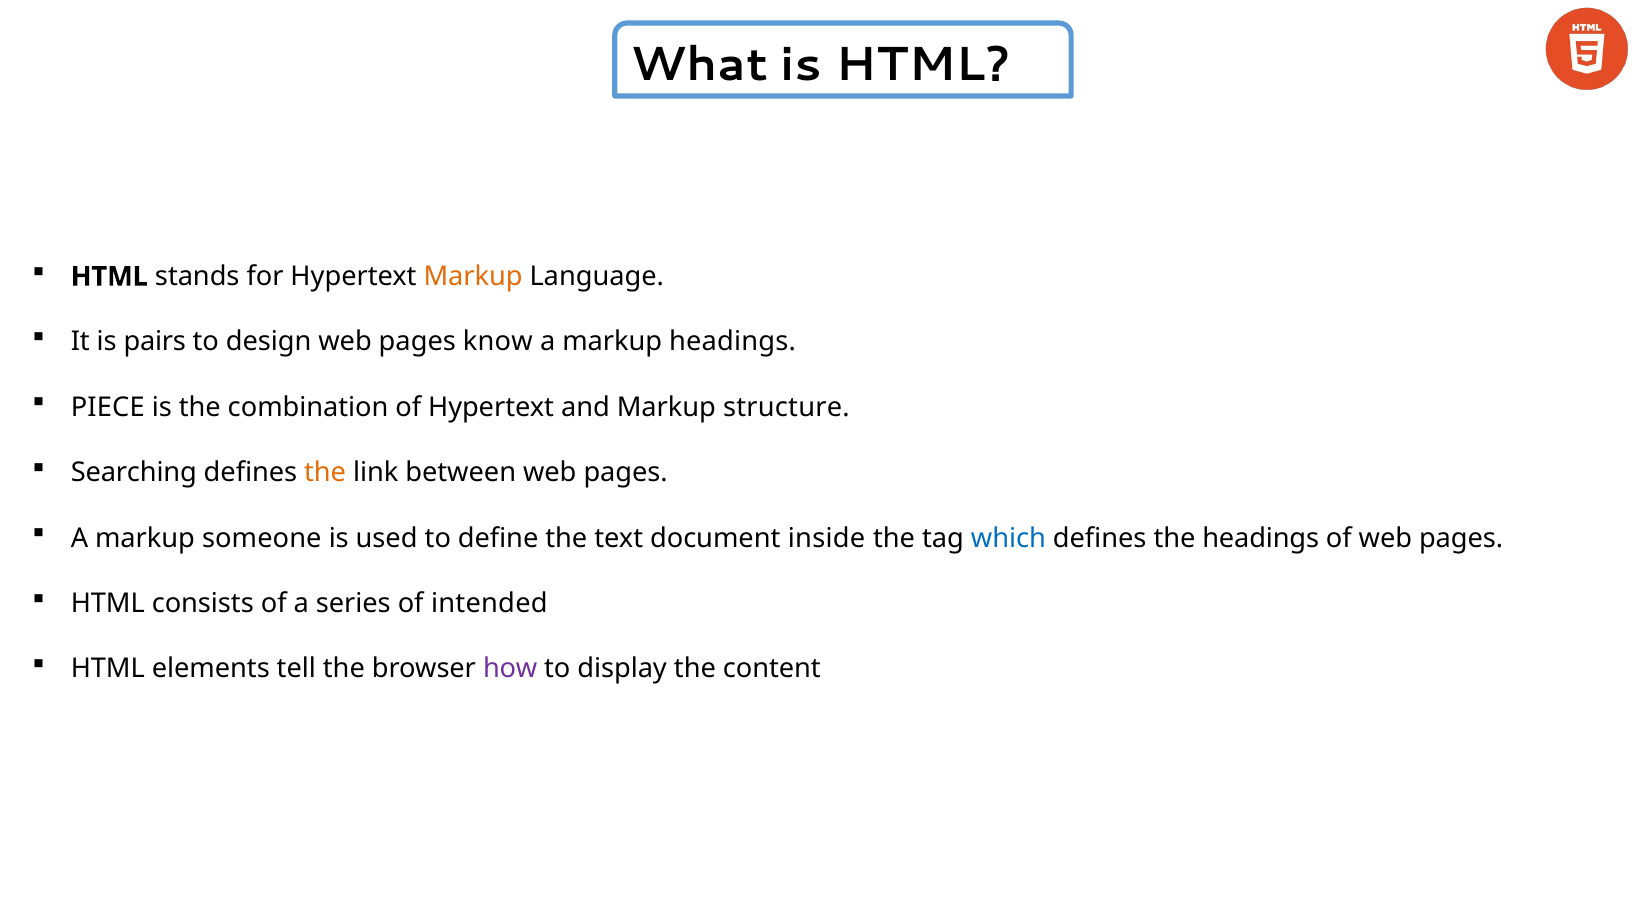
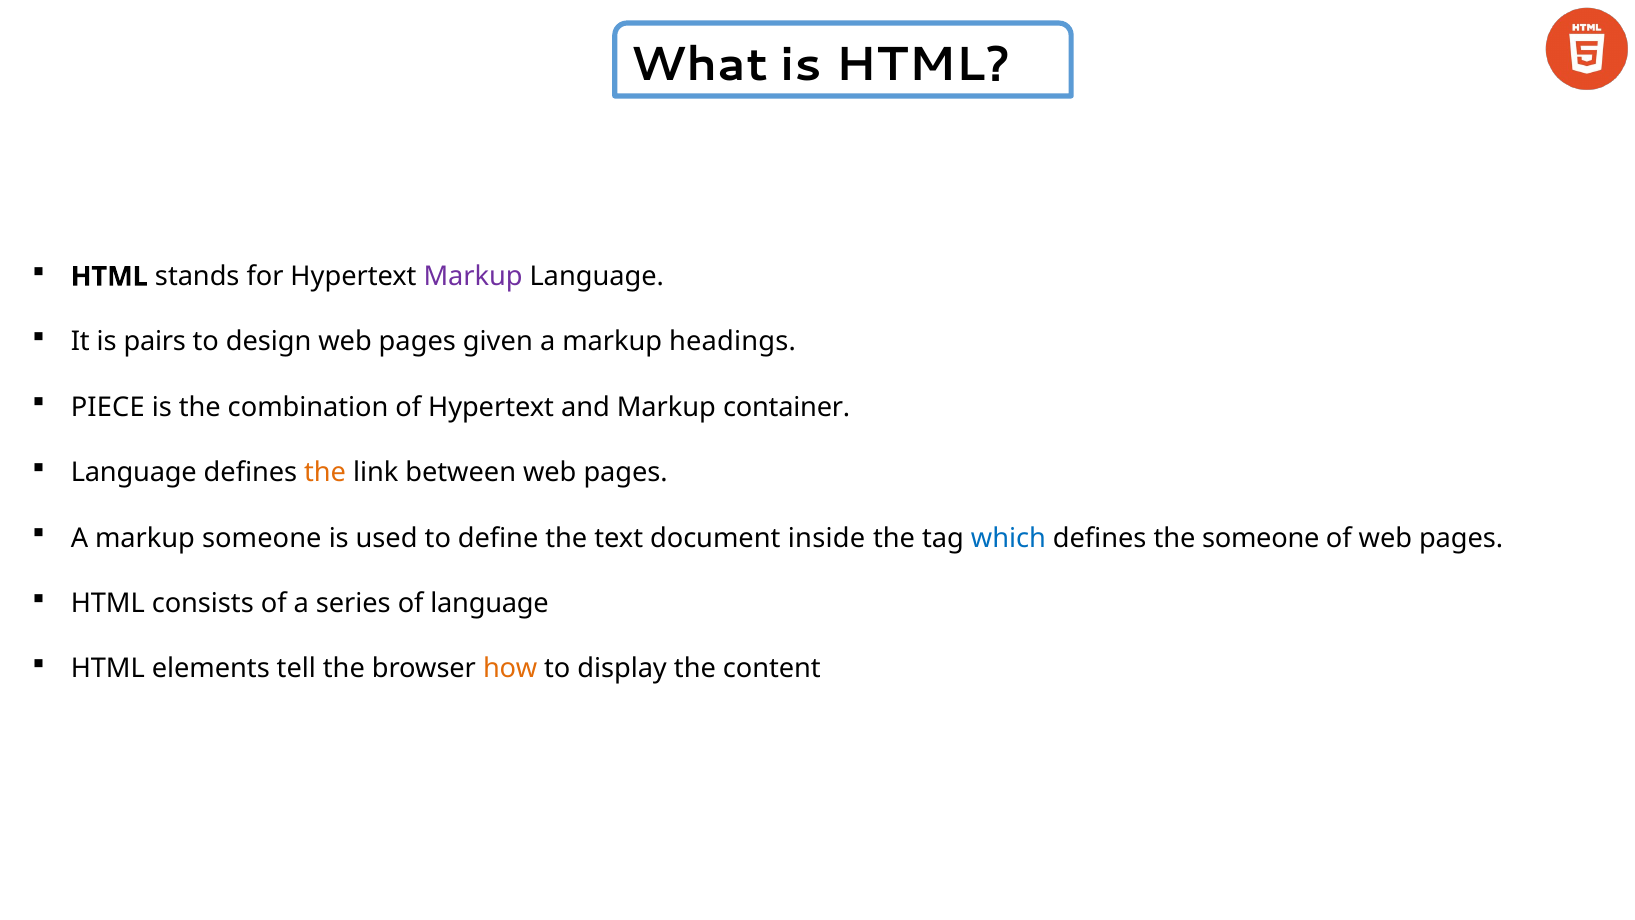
Markup at (473, 276) colour: orange -> purple
know: know -> given
structure: structure -> container
Searching at (134, 473): Searching -> Language
the headings: headings -> someone
of intended: intended -> language
how colour: purple -> orange
